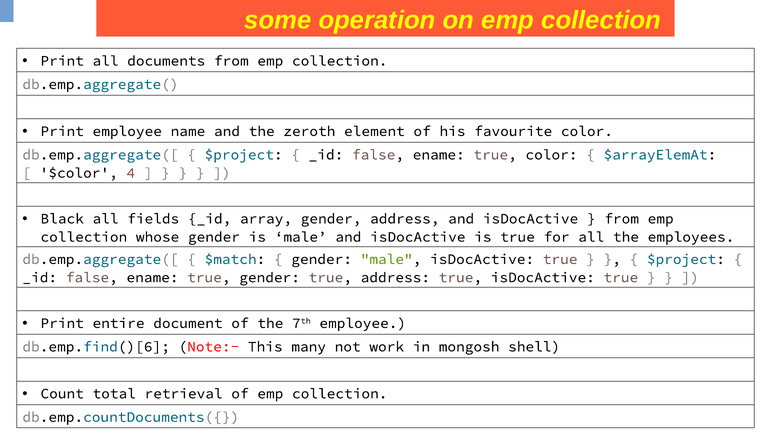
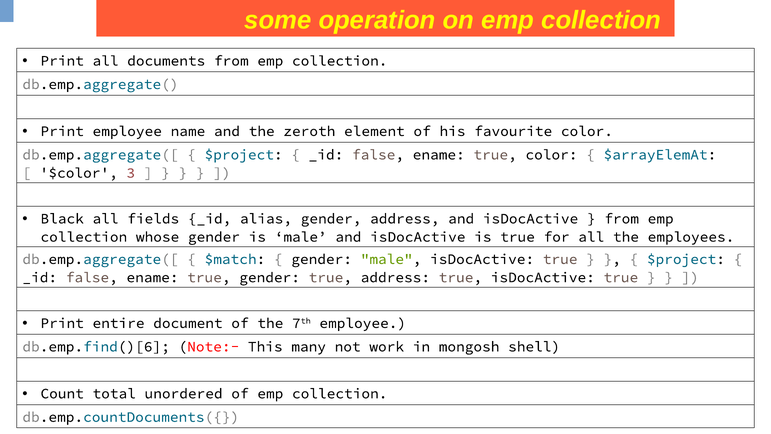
4: 4 -> 3
array: array -> alias
retrieval: retrieval -> unordered
